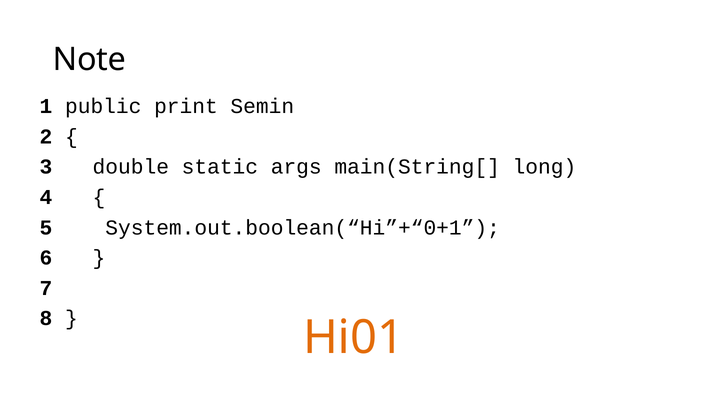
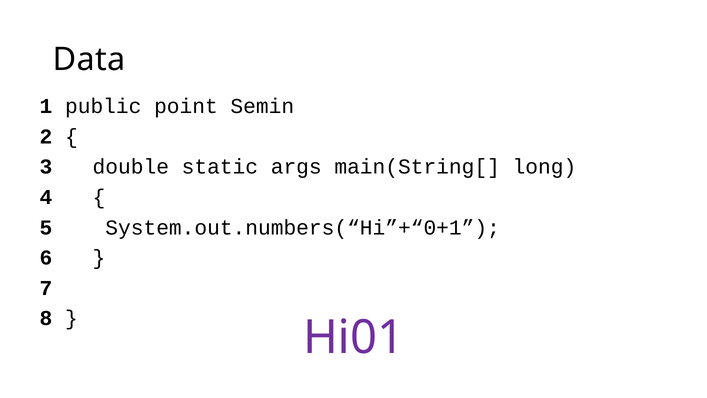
Note: Note -> Data
print: print -> point
System.out.boolean(“Hi”+“0+1: System.out.boolean(“Hi”+“0+1 -> System.out.numbers(“Hi”+“0+1
Hi01 colour: orange -> purple
